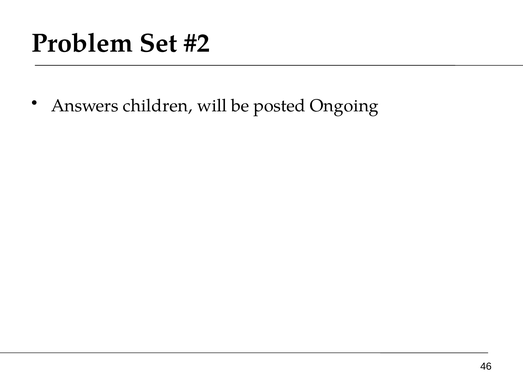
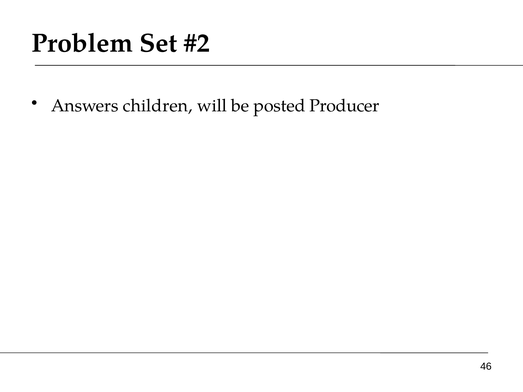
Ongoing: Ongoing -> Producer
